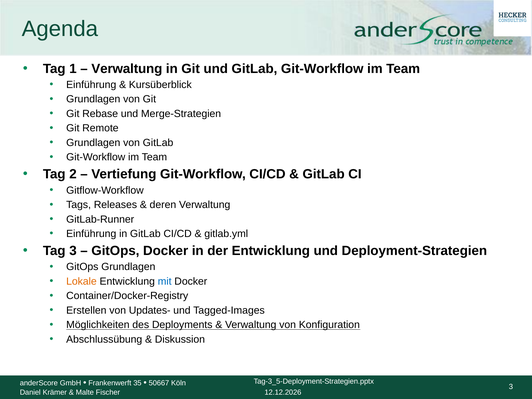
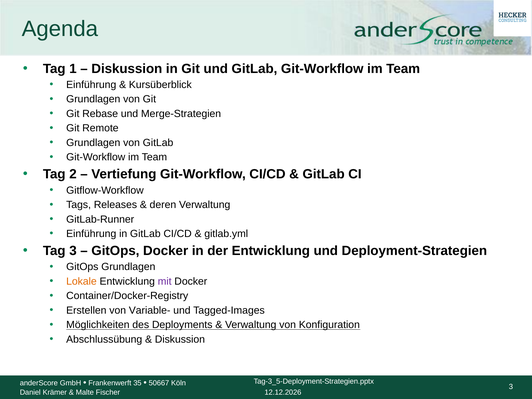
Verwaltung at (127, 69): Verwaltung -> Diskussion
mit colour: blue -> purple
Updates-: Updates- -> Variable-
